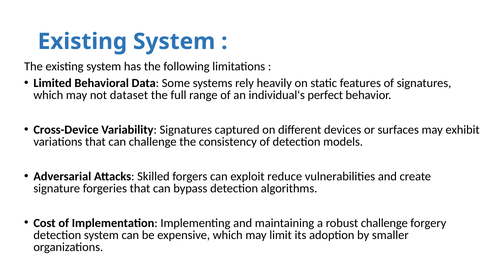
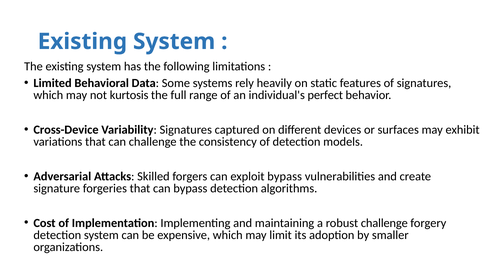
dataset: dataset -> kurtosis
exploit reduce: reduce -> bypass
